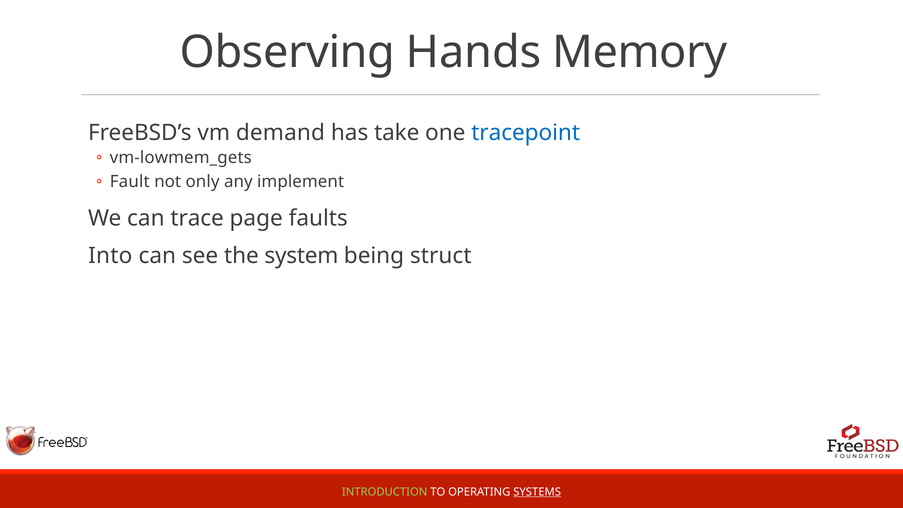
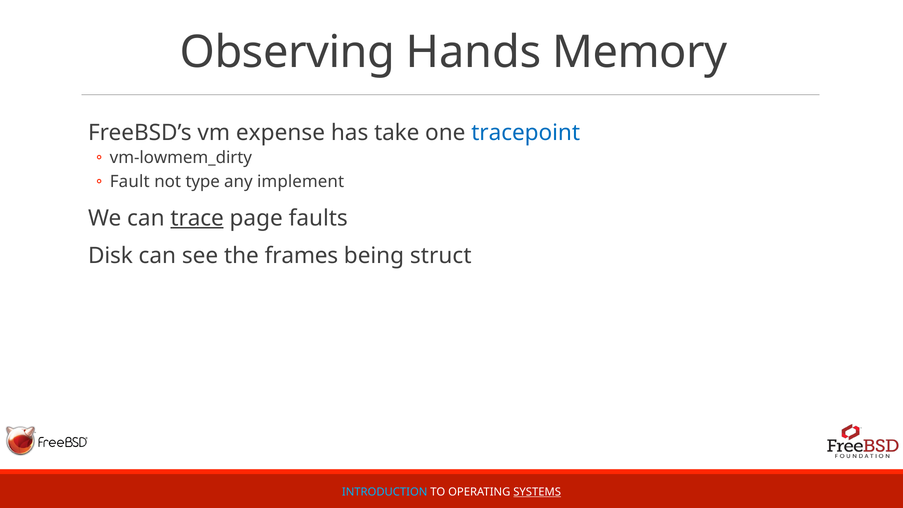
demand: demand -> expense
vm-lowmem_gets: vm-lowmem_gets -> vm-lowmem_dirty
only: only -> type
trace underline: none -> present
Into: Into -> Disk
system: system -> frames
INTRODUCTION colour: light green -> light blue
